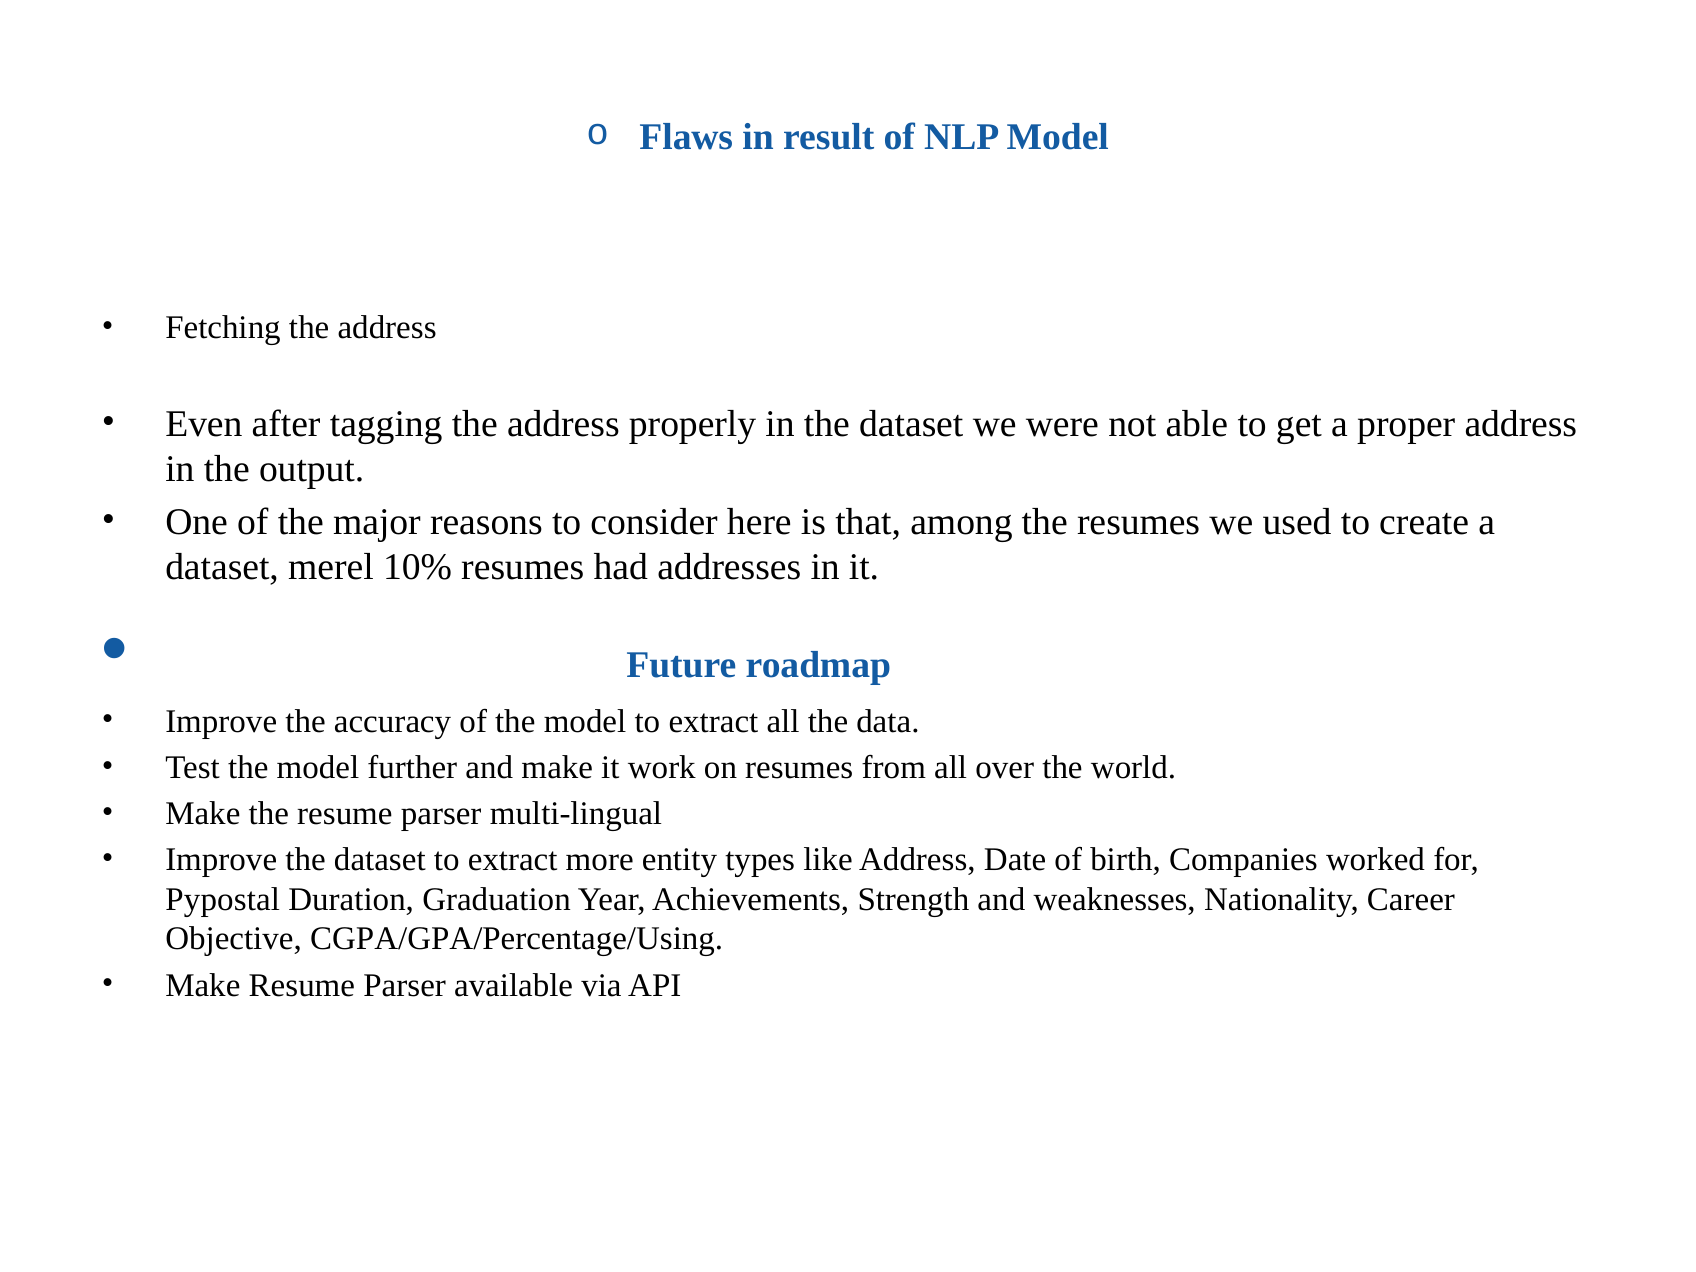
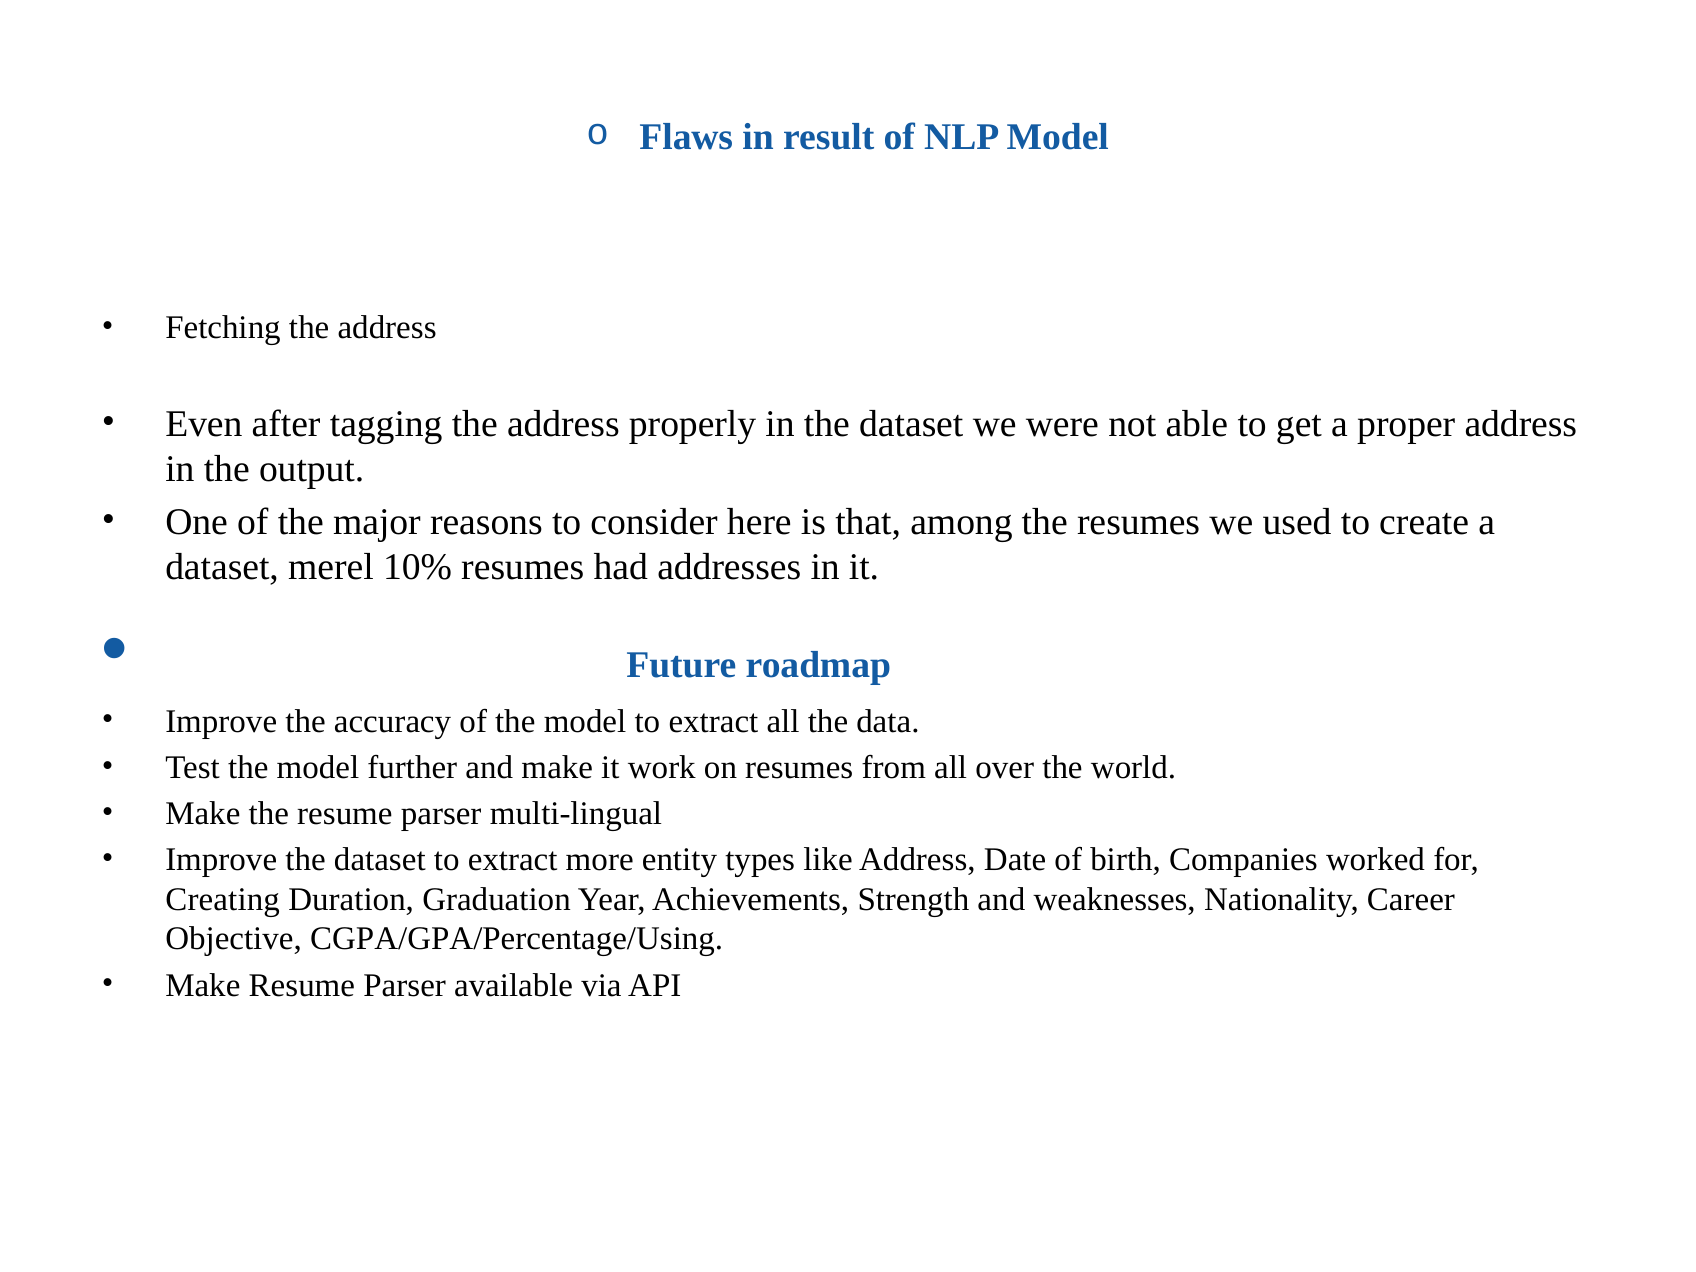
Pypostal: Pypostal -> Creating
